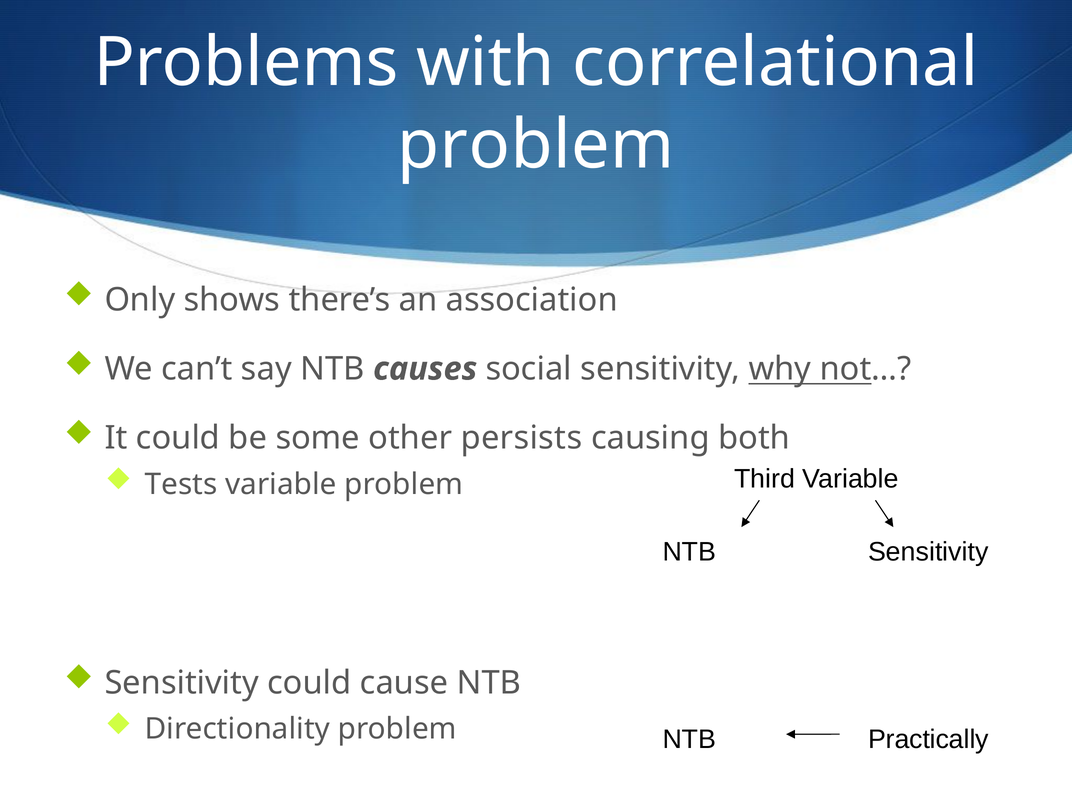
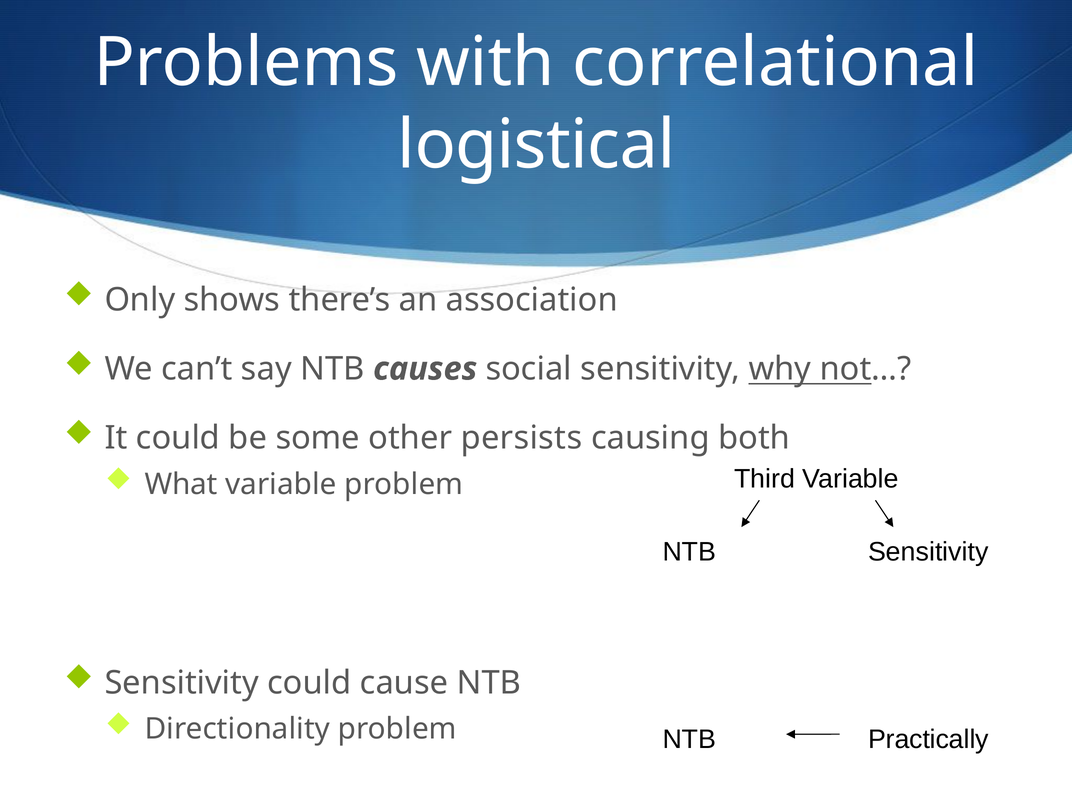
problem at (536, 145): problem -> logistical
Tests: Tests -> What
